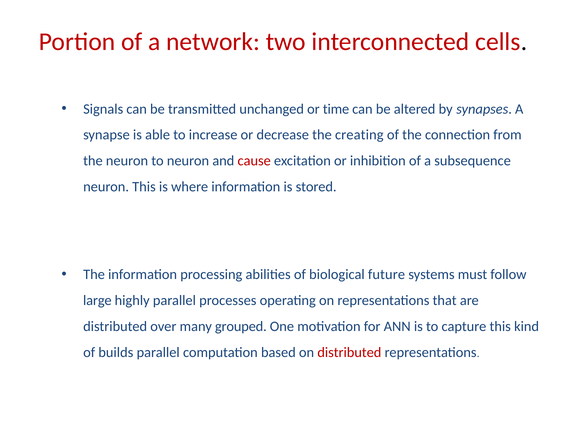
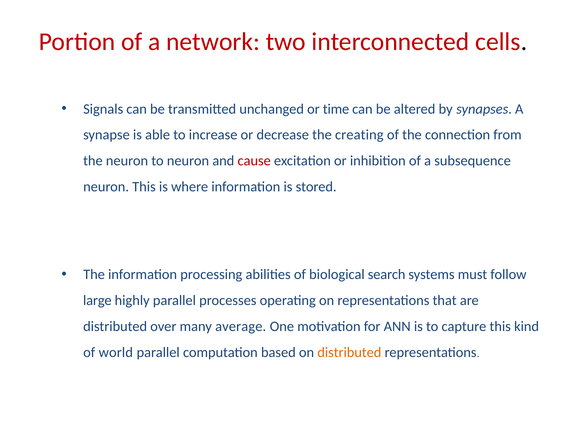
future: future -> search
grouped: grouped -> average
builds: builds -> world
distributed at (349, 352) colour: red -> orange
